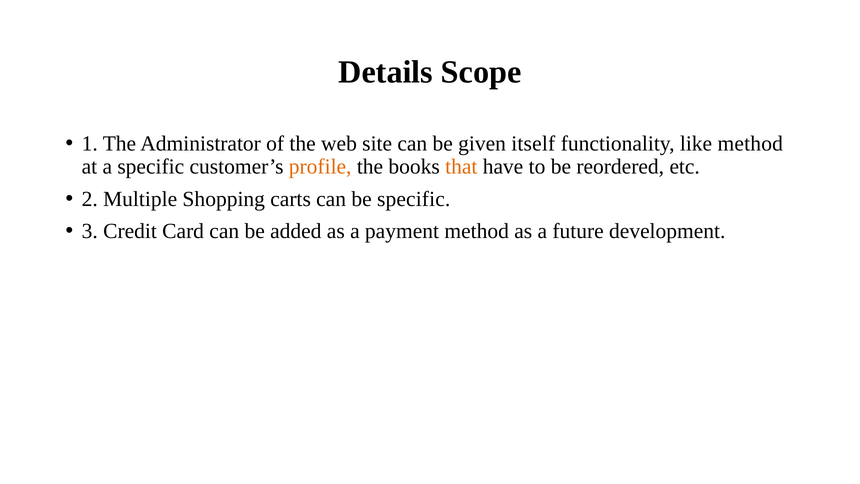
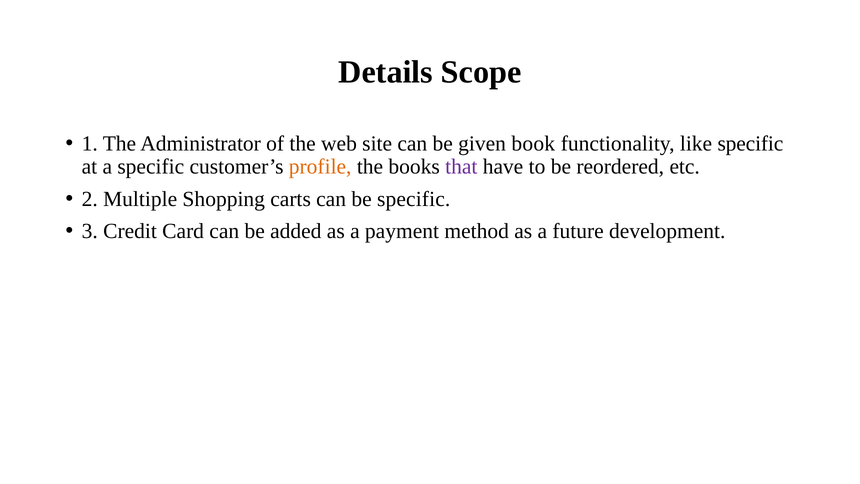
itself: itself -> book
like method: method -> specific
that colour: orange -> purple
